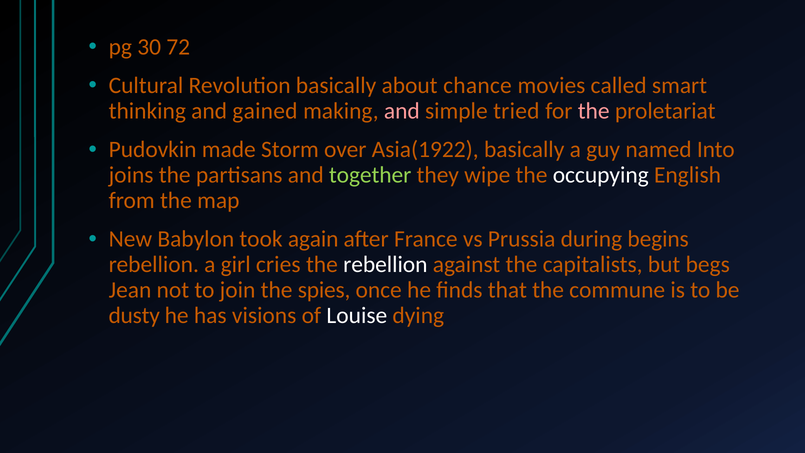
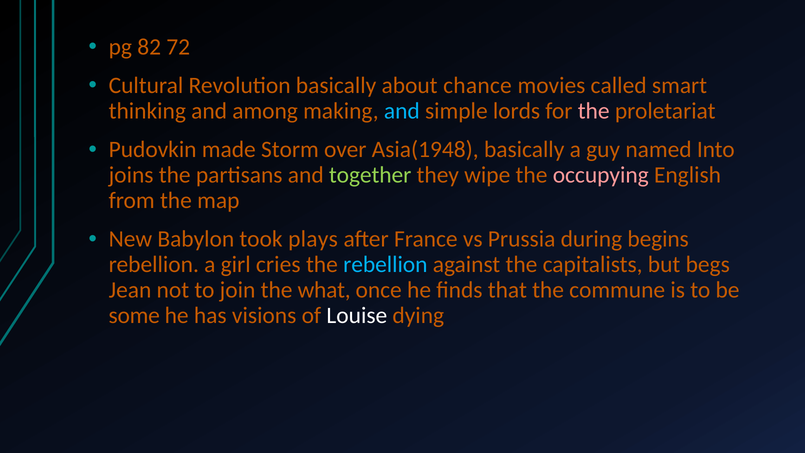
30: 30 -> 82
gained: gained -> among
and at (402, 111) colour: pink -> light blue
tried: tried -> lords
Asia(1922: Asia(1922 -> Asia(1948
occupying colour: white -> pink
again: again -> plays
rebellion at (385, 265) colour: white -> light blue
spies: spies -> what
dusty: dusty -> some
